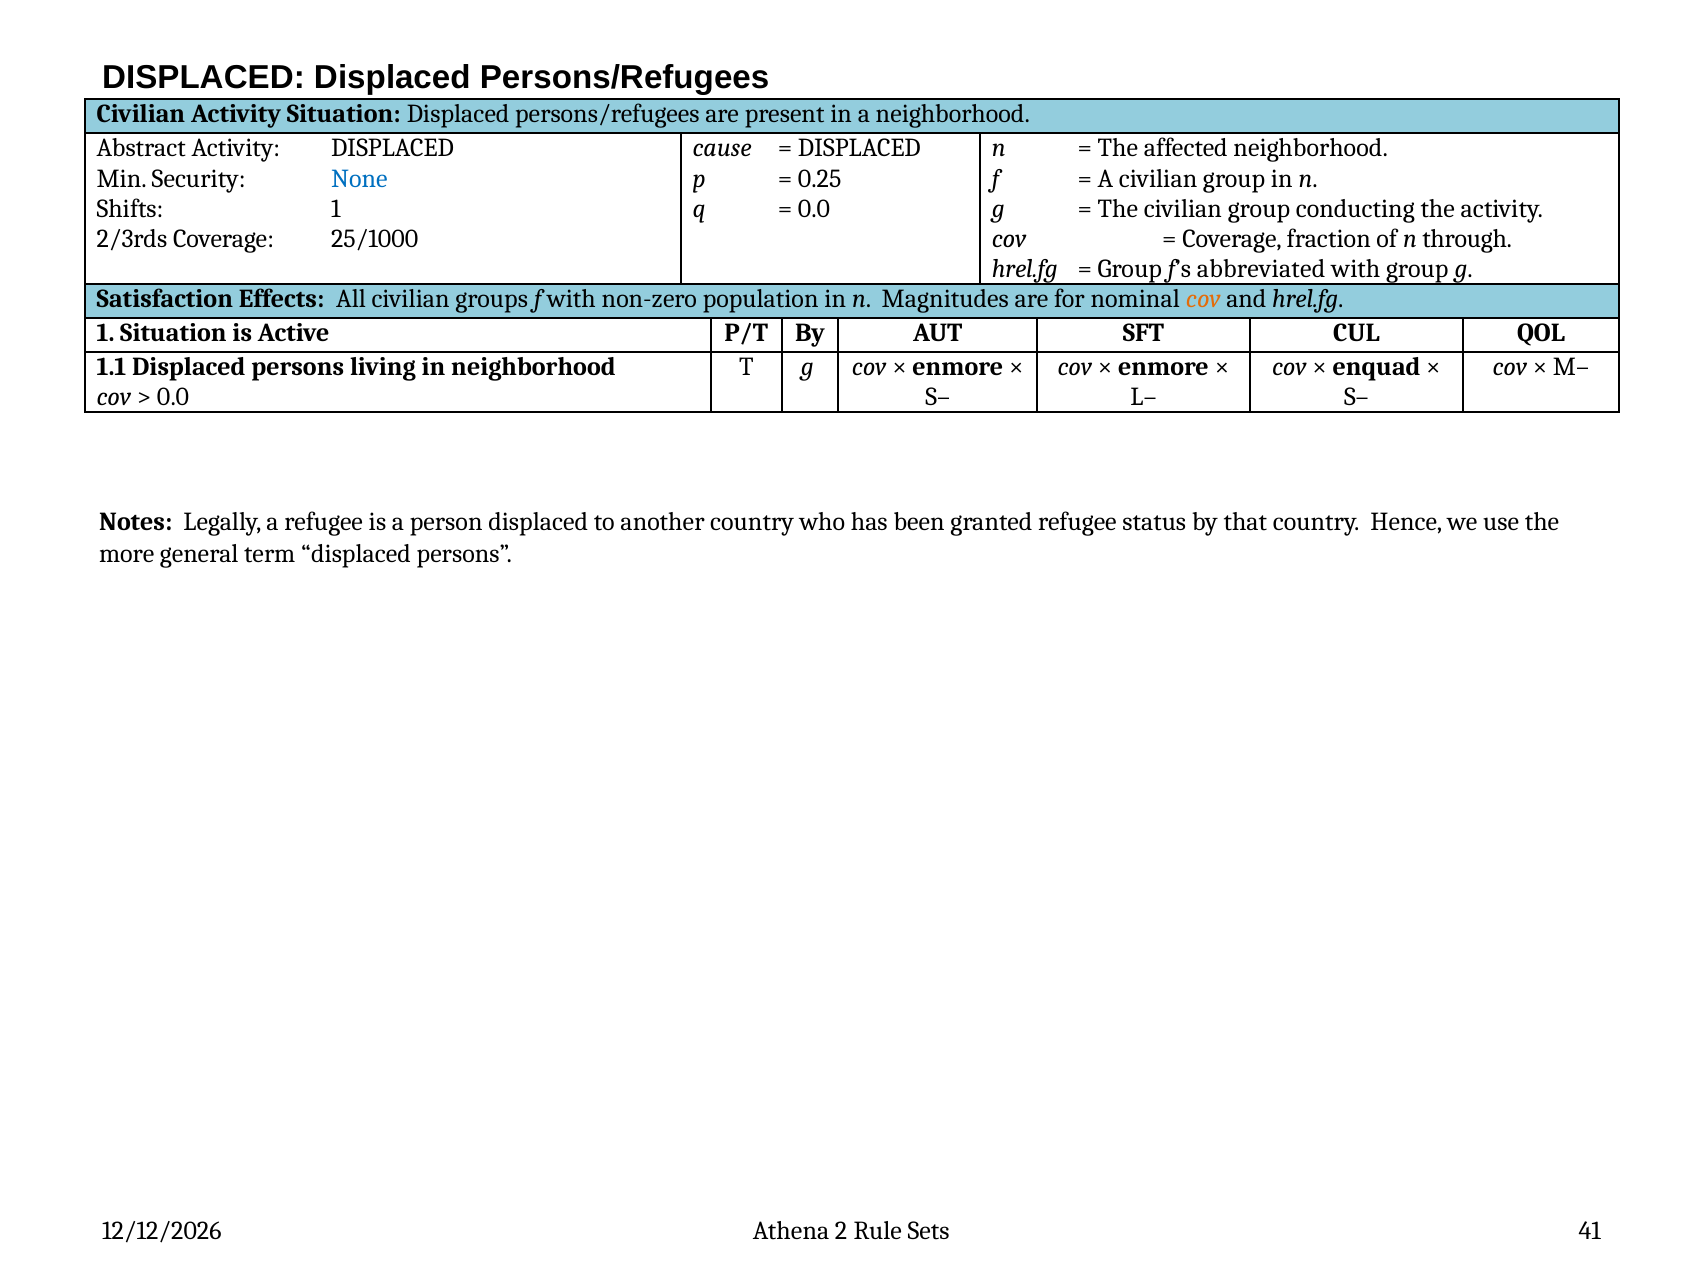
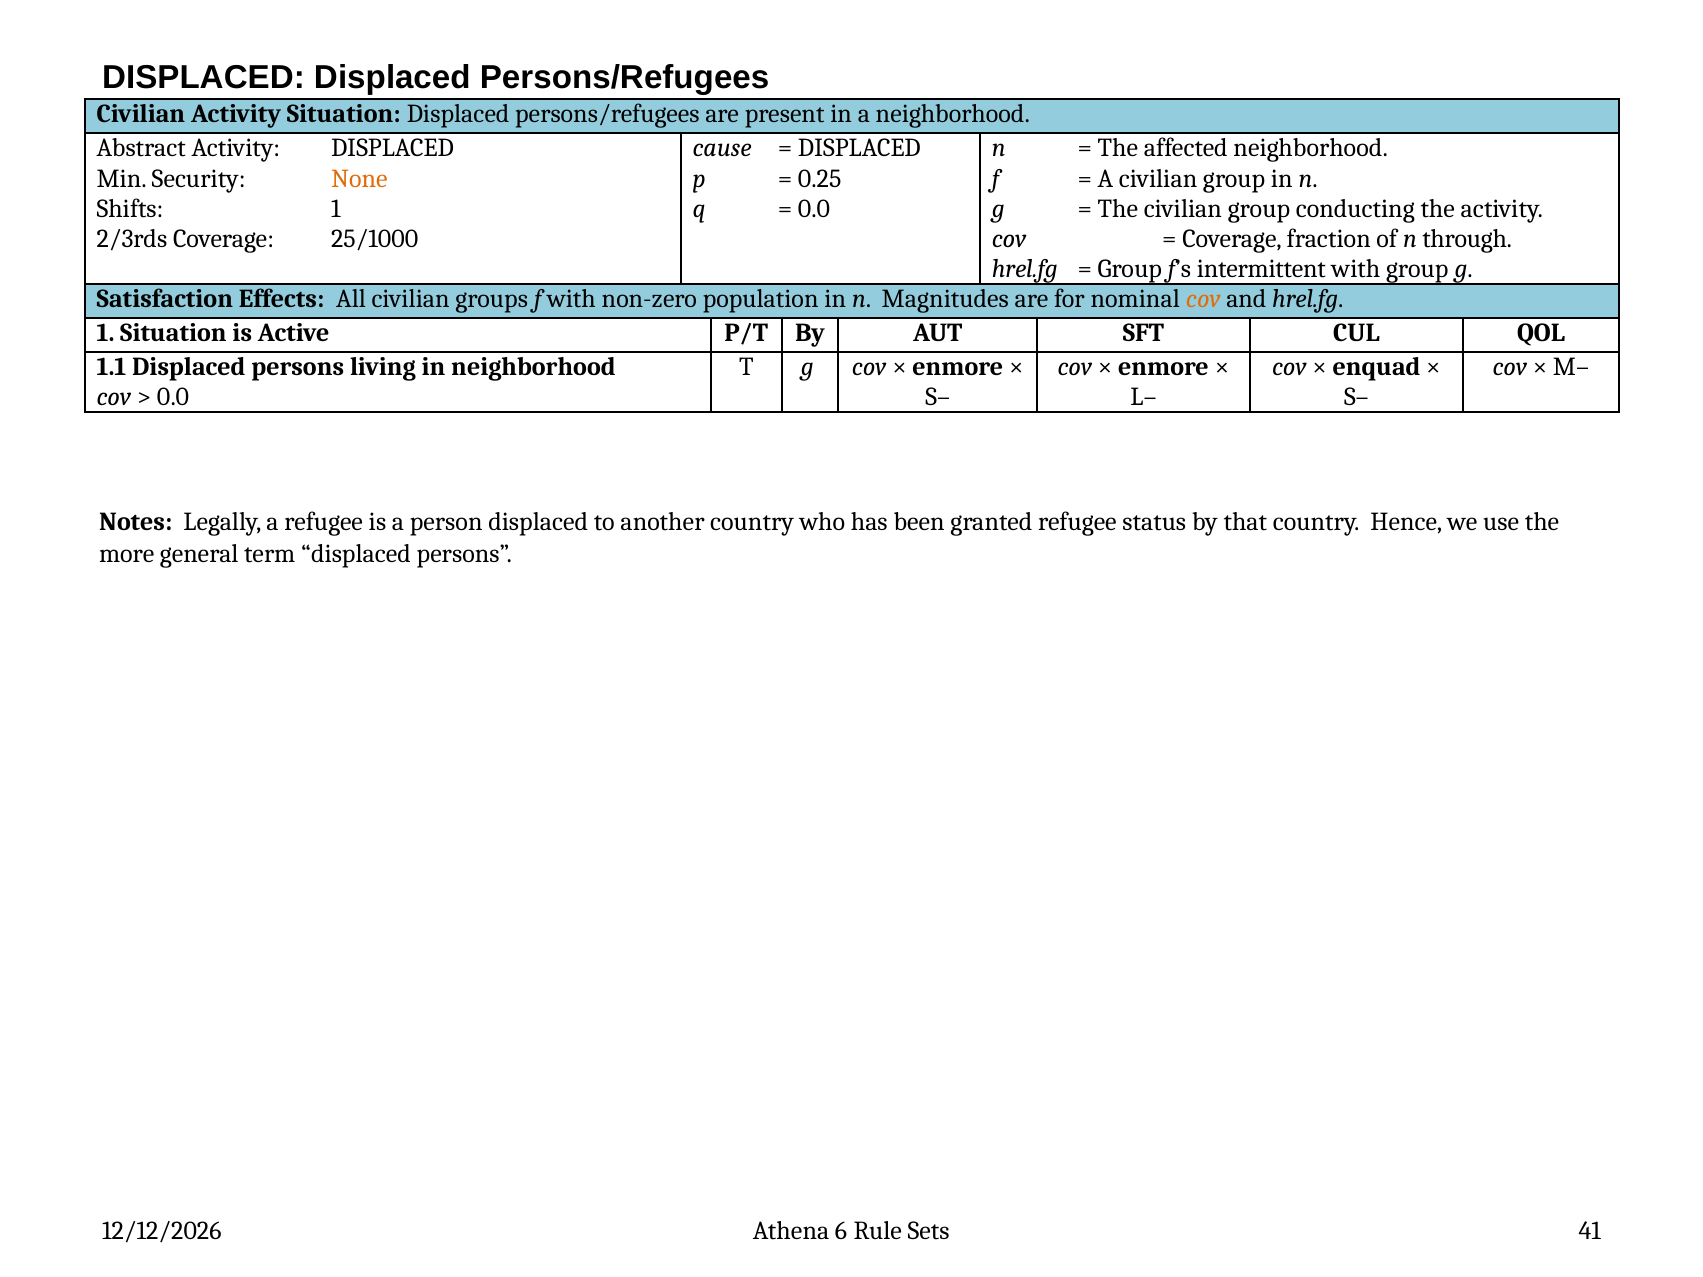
None colour: blue -> orange
abbreviated: abbreviated -> intermittent
2: 2 -> 6
